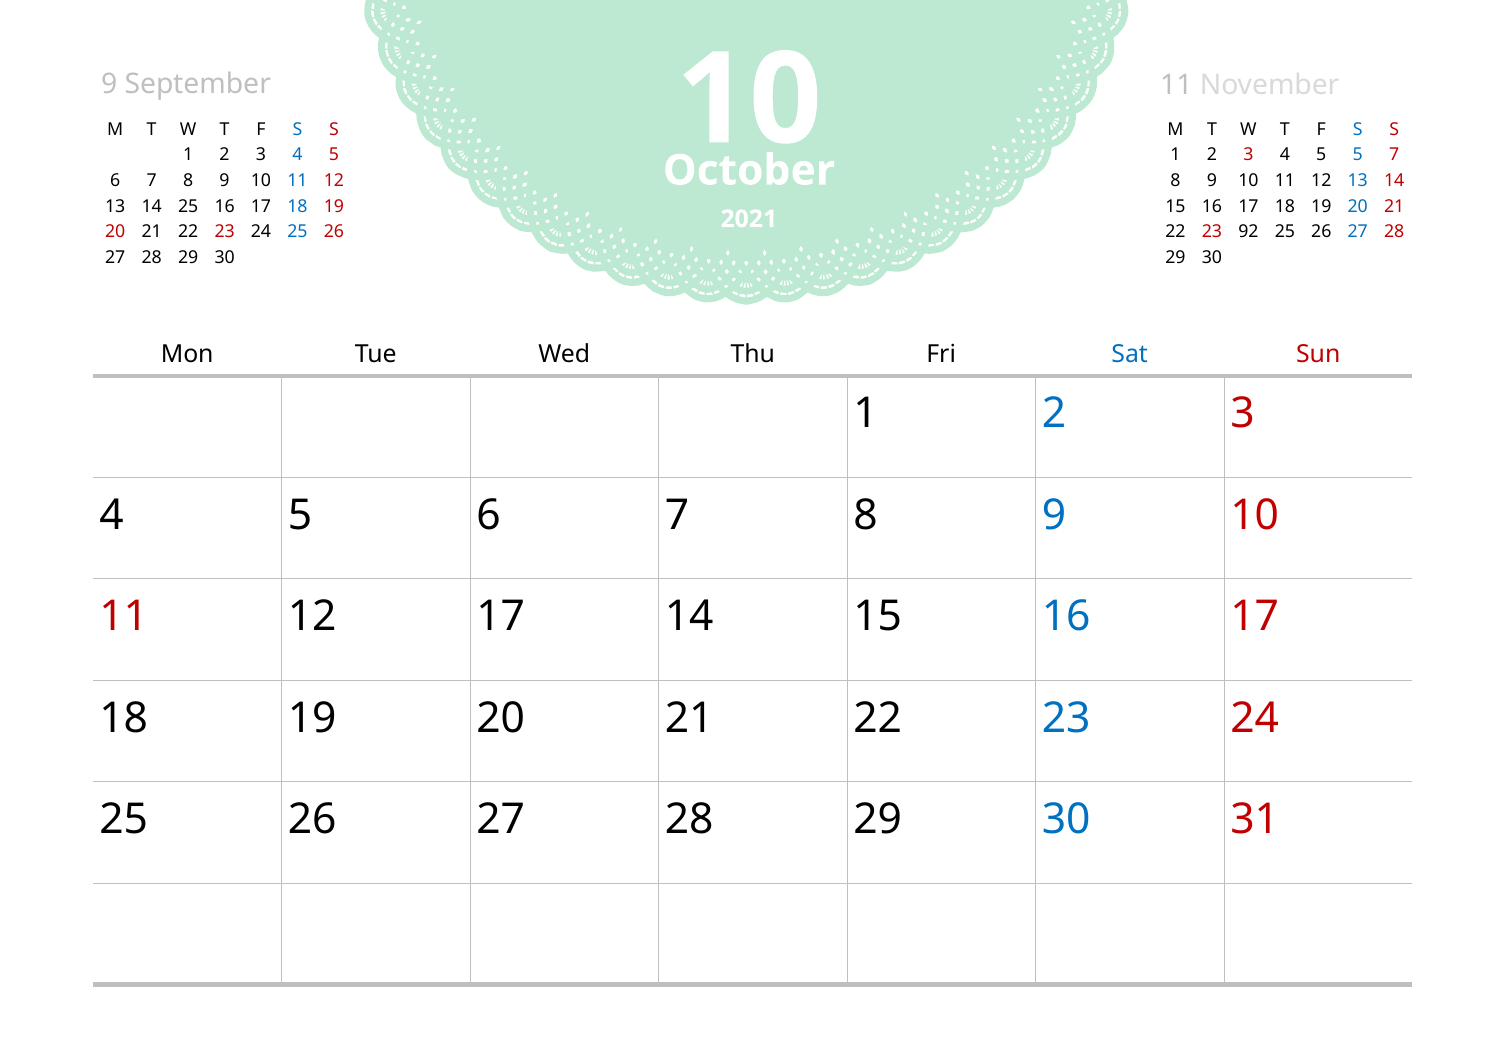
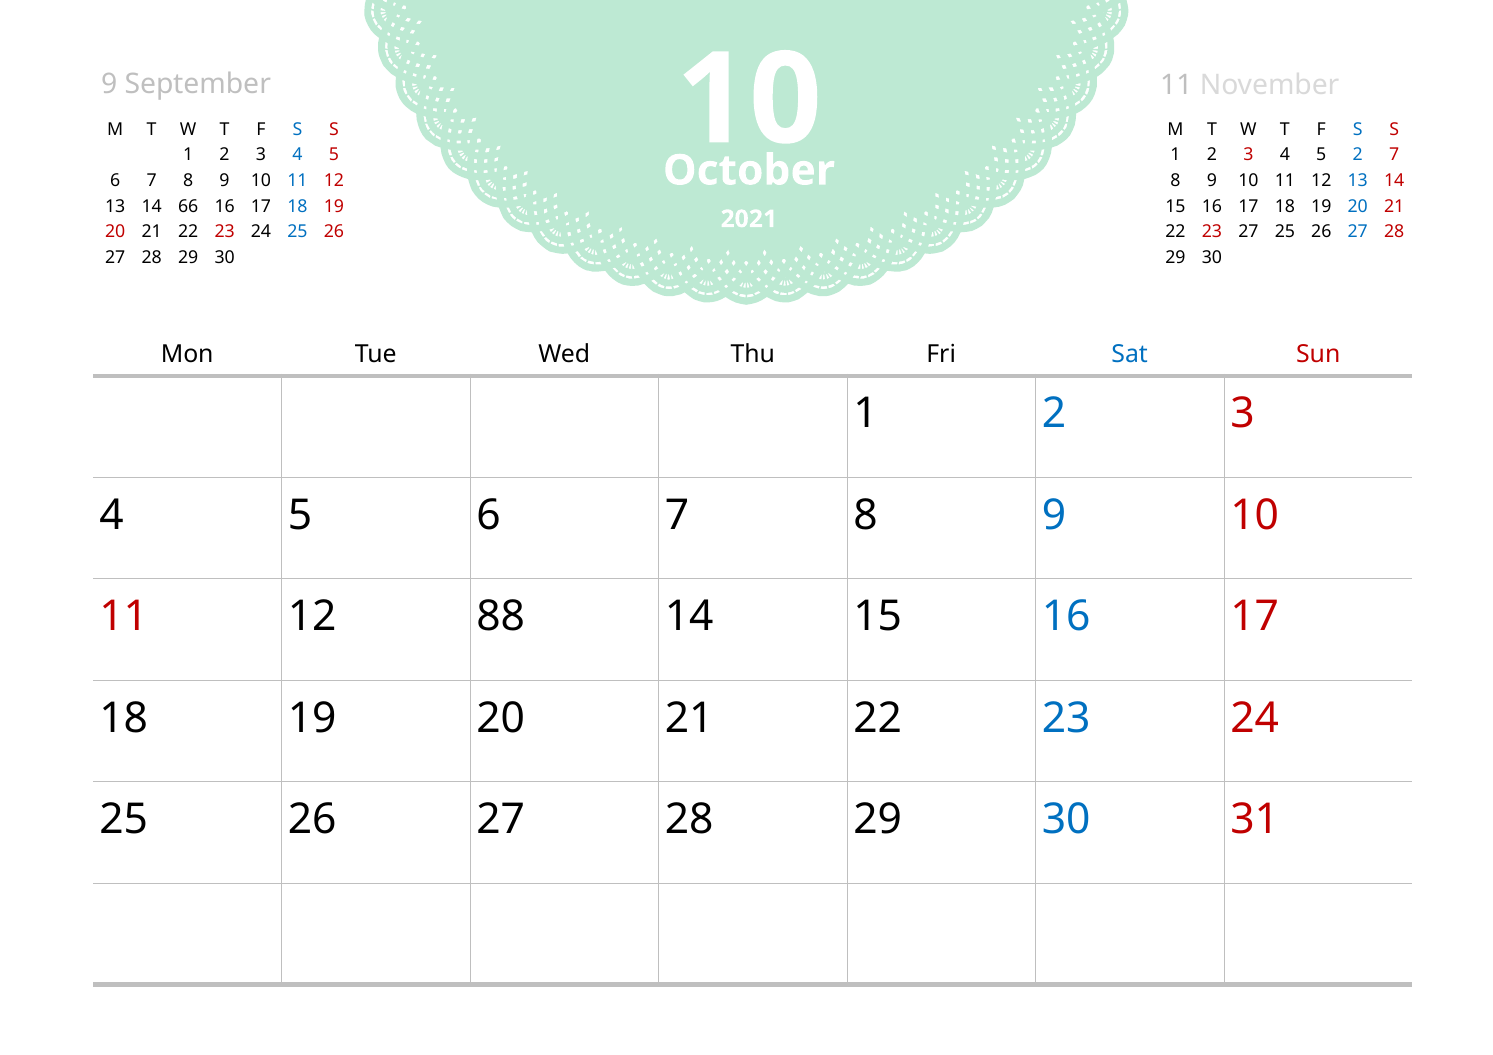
5 5: 5 -> 2
14 25: 25 -> 66
23 92: 92 -> 27
12 17: 17 -> 88
